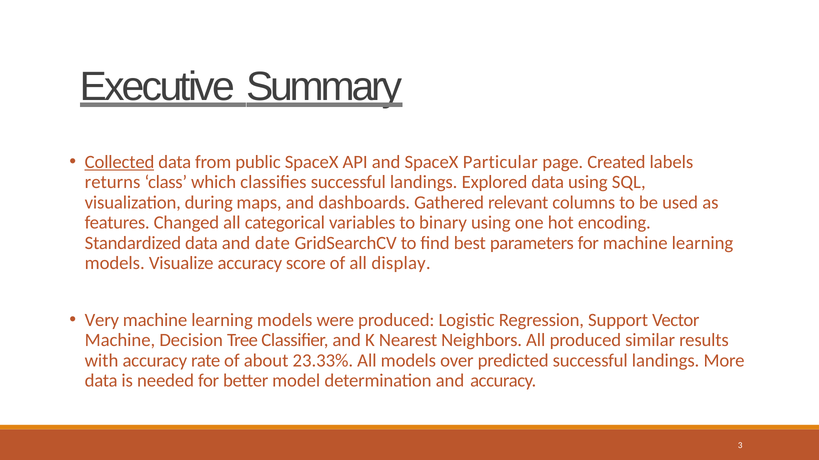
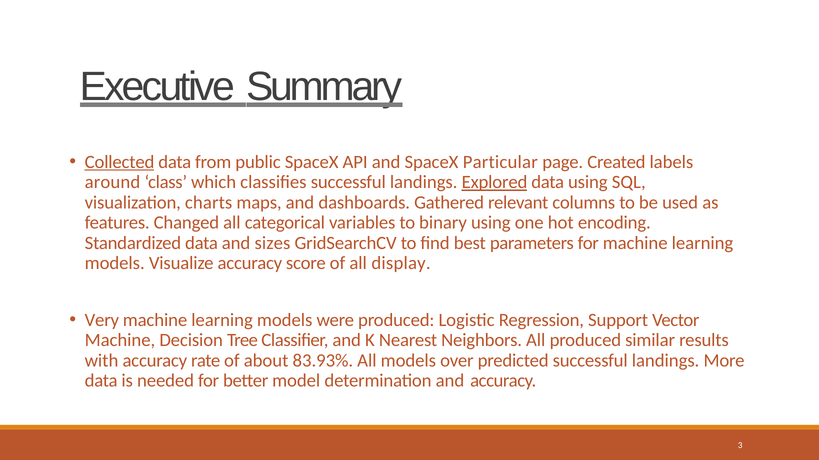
returns: returns -> around
Explored underline: none -> present
during: during -> charts
date: date -> sizes
23.33%: 23.33% -> 83.93%
